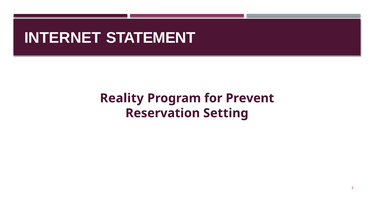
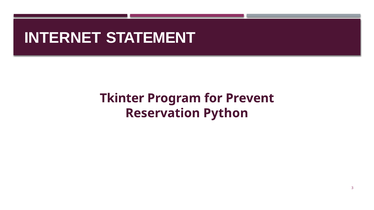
Reality: Reality -> Tkinter
Setting: Setting -> Python
